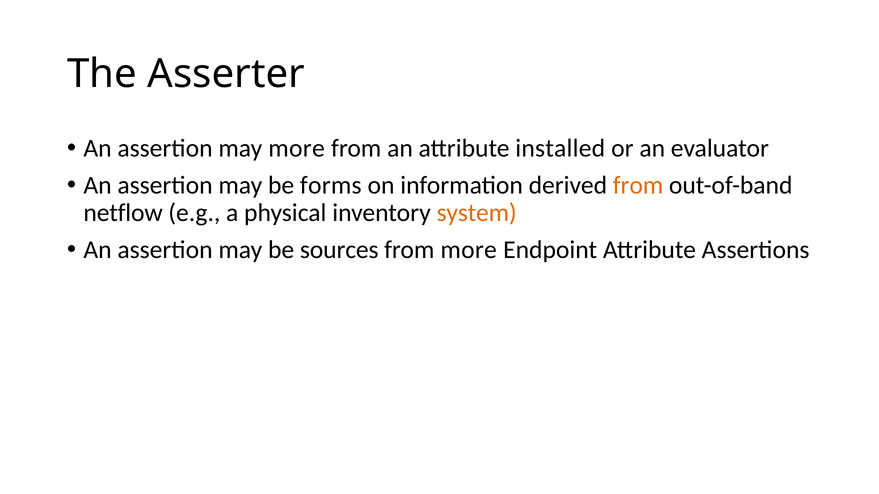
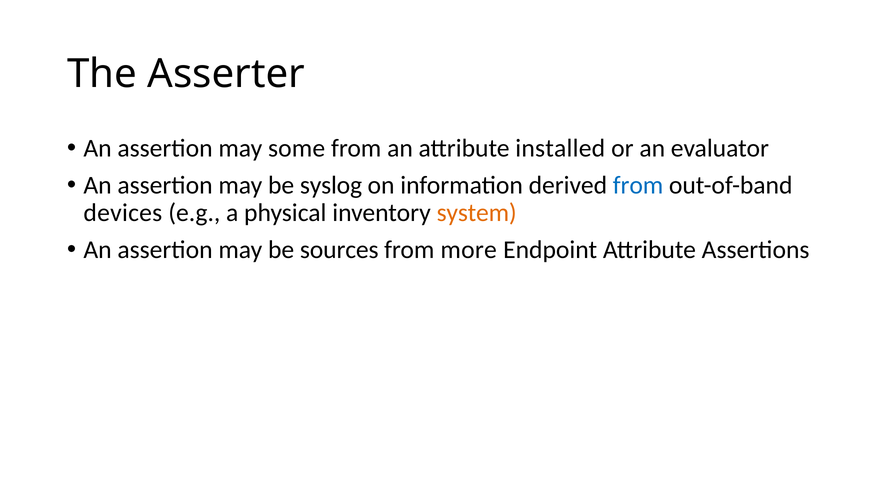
may more: more -> some
forms: forms -> syslog
from at (638, 185) colour: orange -> blue
netflow: netflow -> devices
